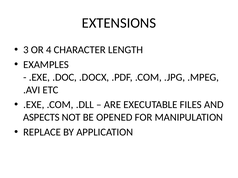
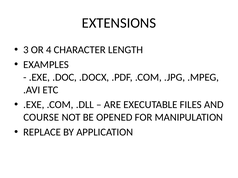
ASPECTS: ASPECTS -> COURSE
